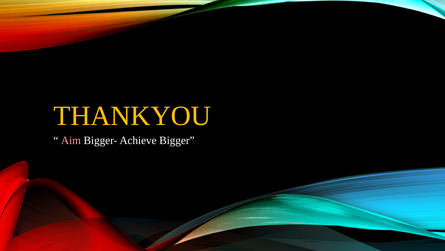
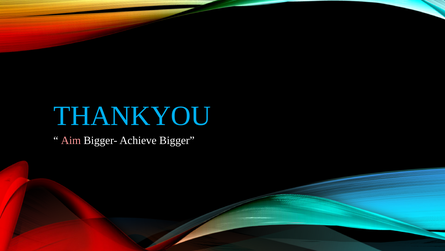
THANKYOU colour: yellow -> light blue
